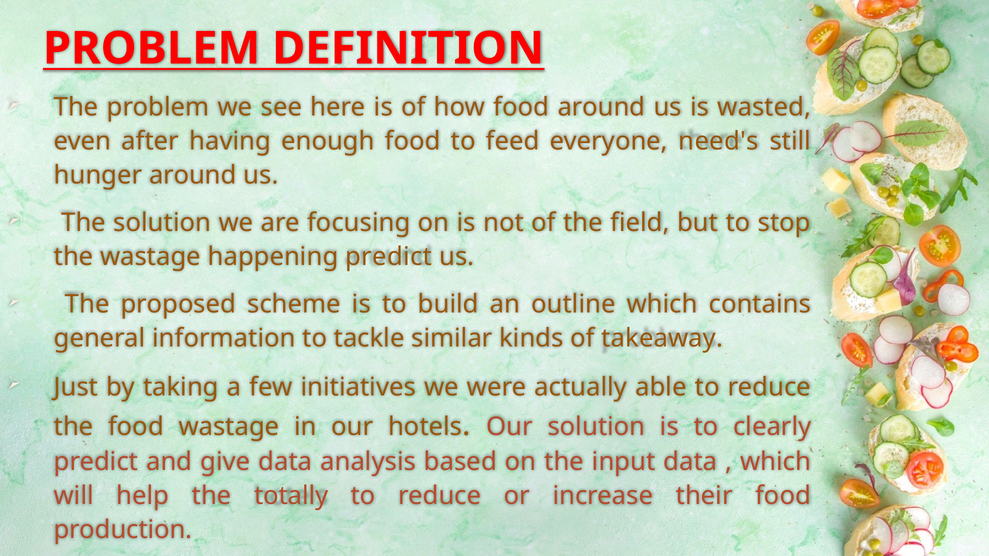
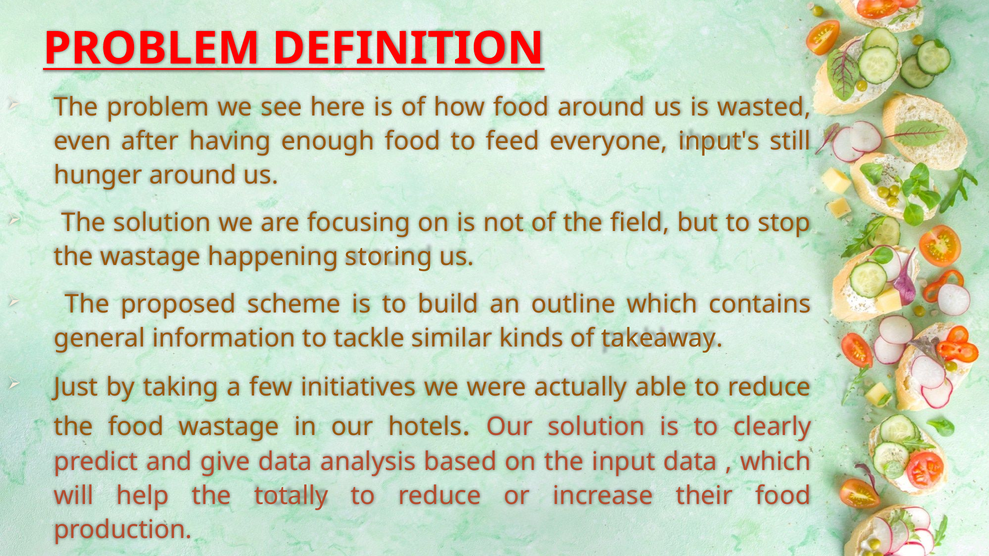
need's: need's -> input's
happening predict: predict -> storing
